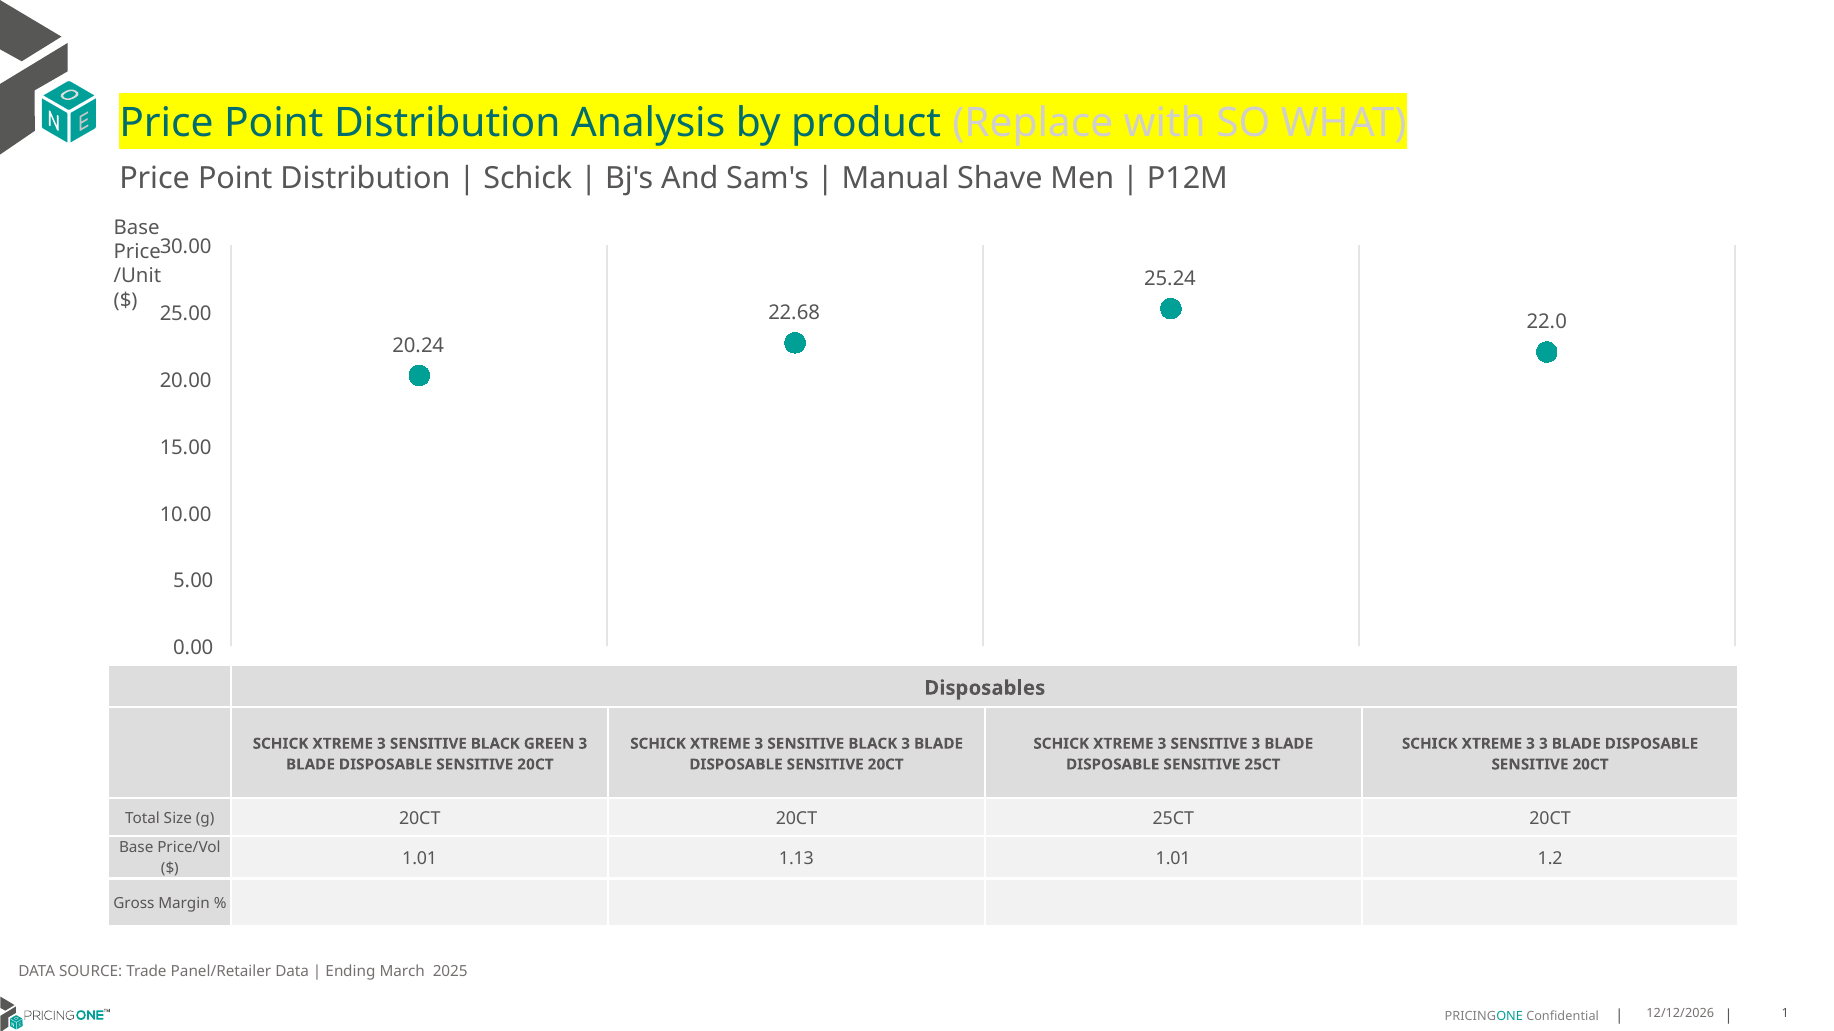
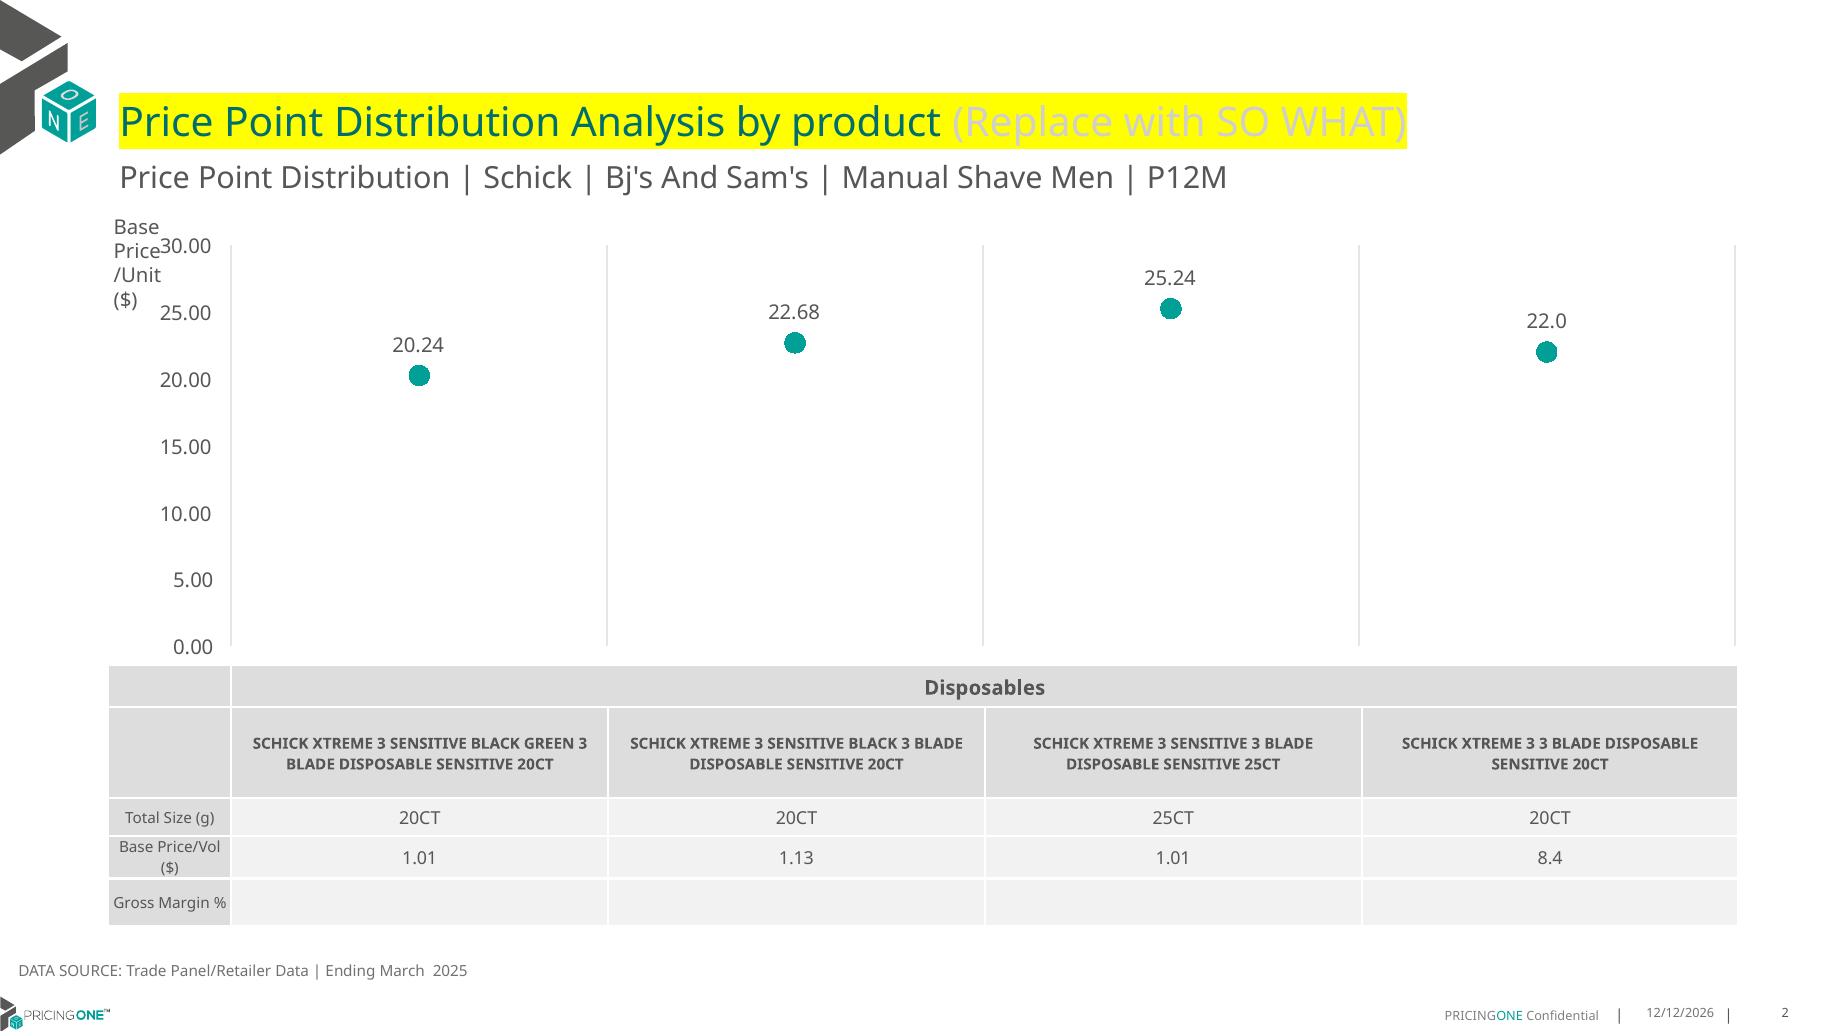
1.2: 1.2 -> 8.4
1: 1 -> 2
